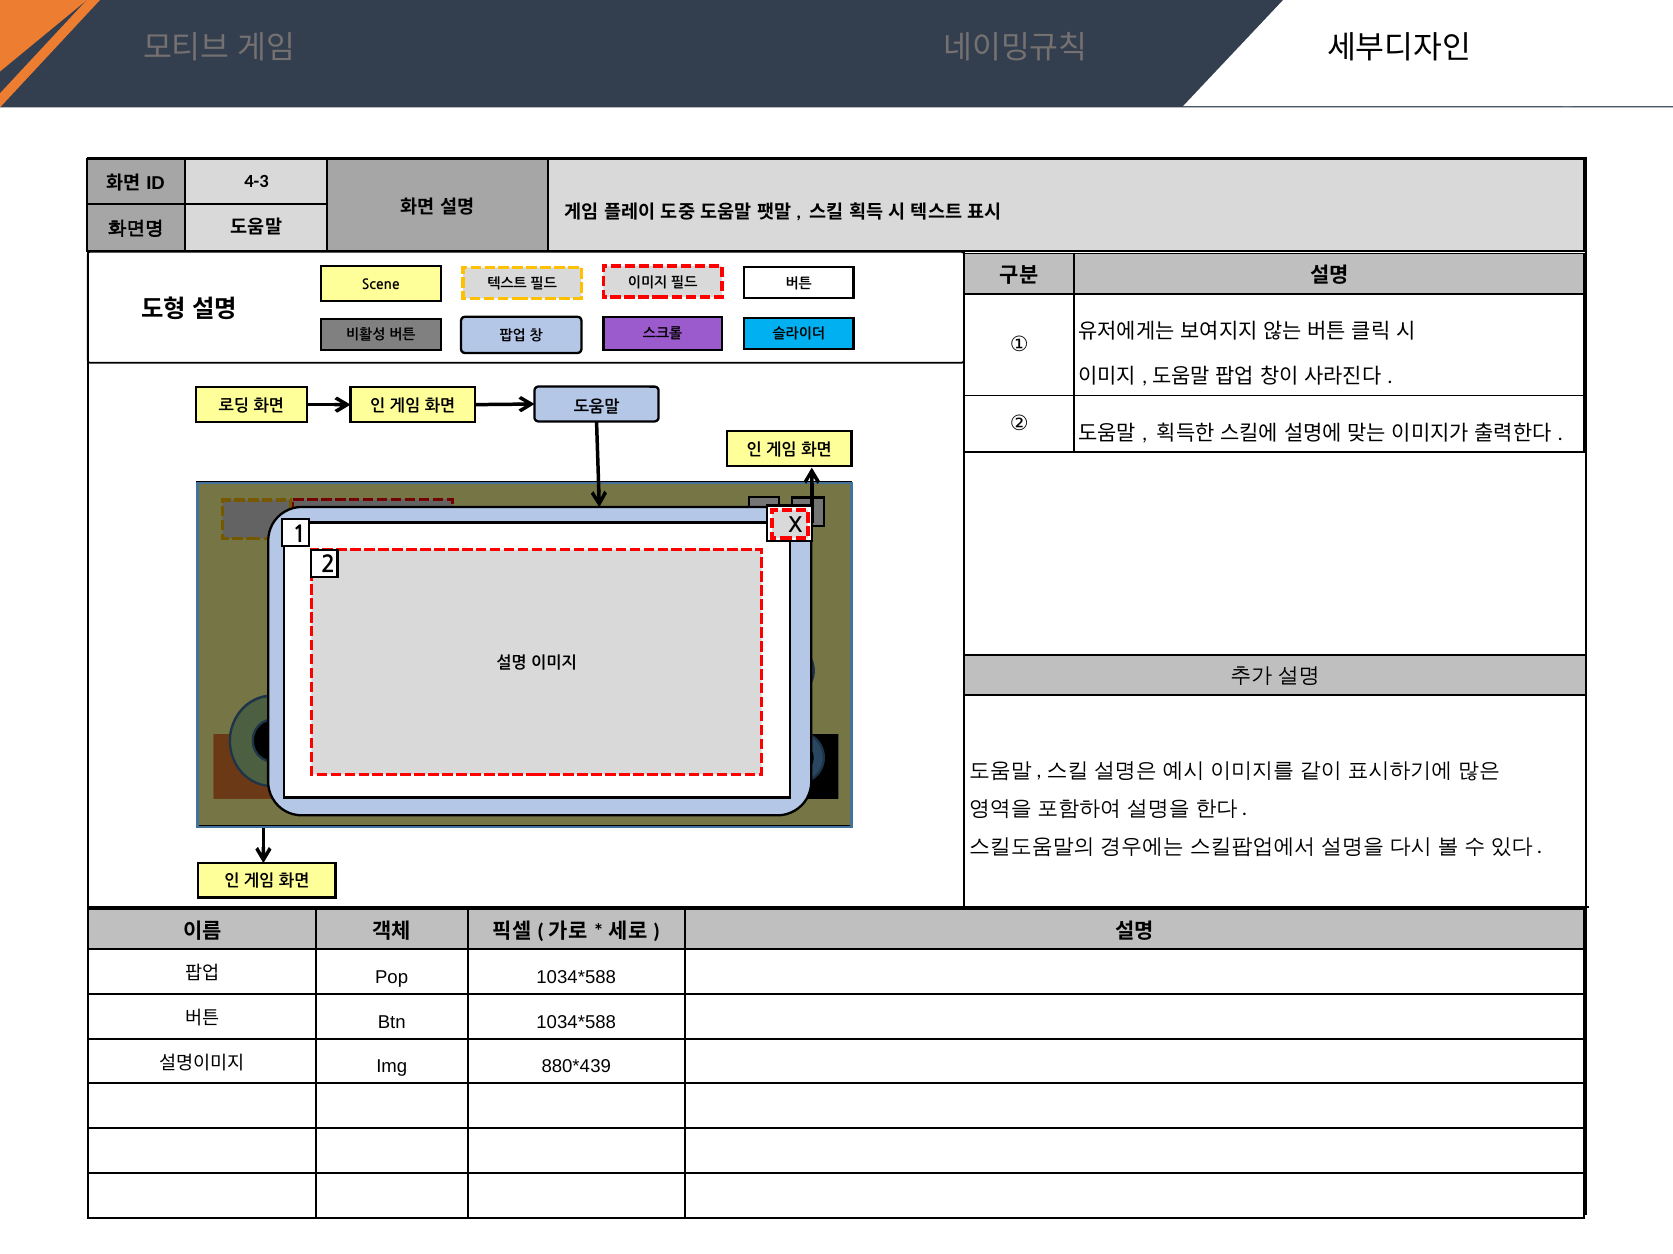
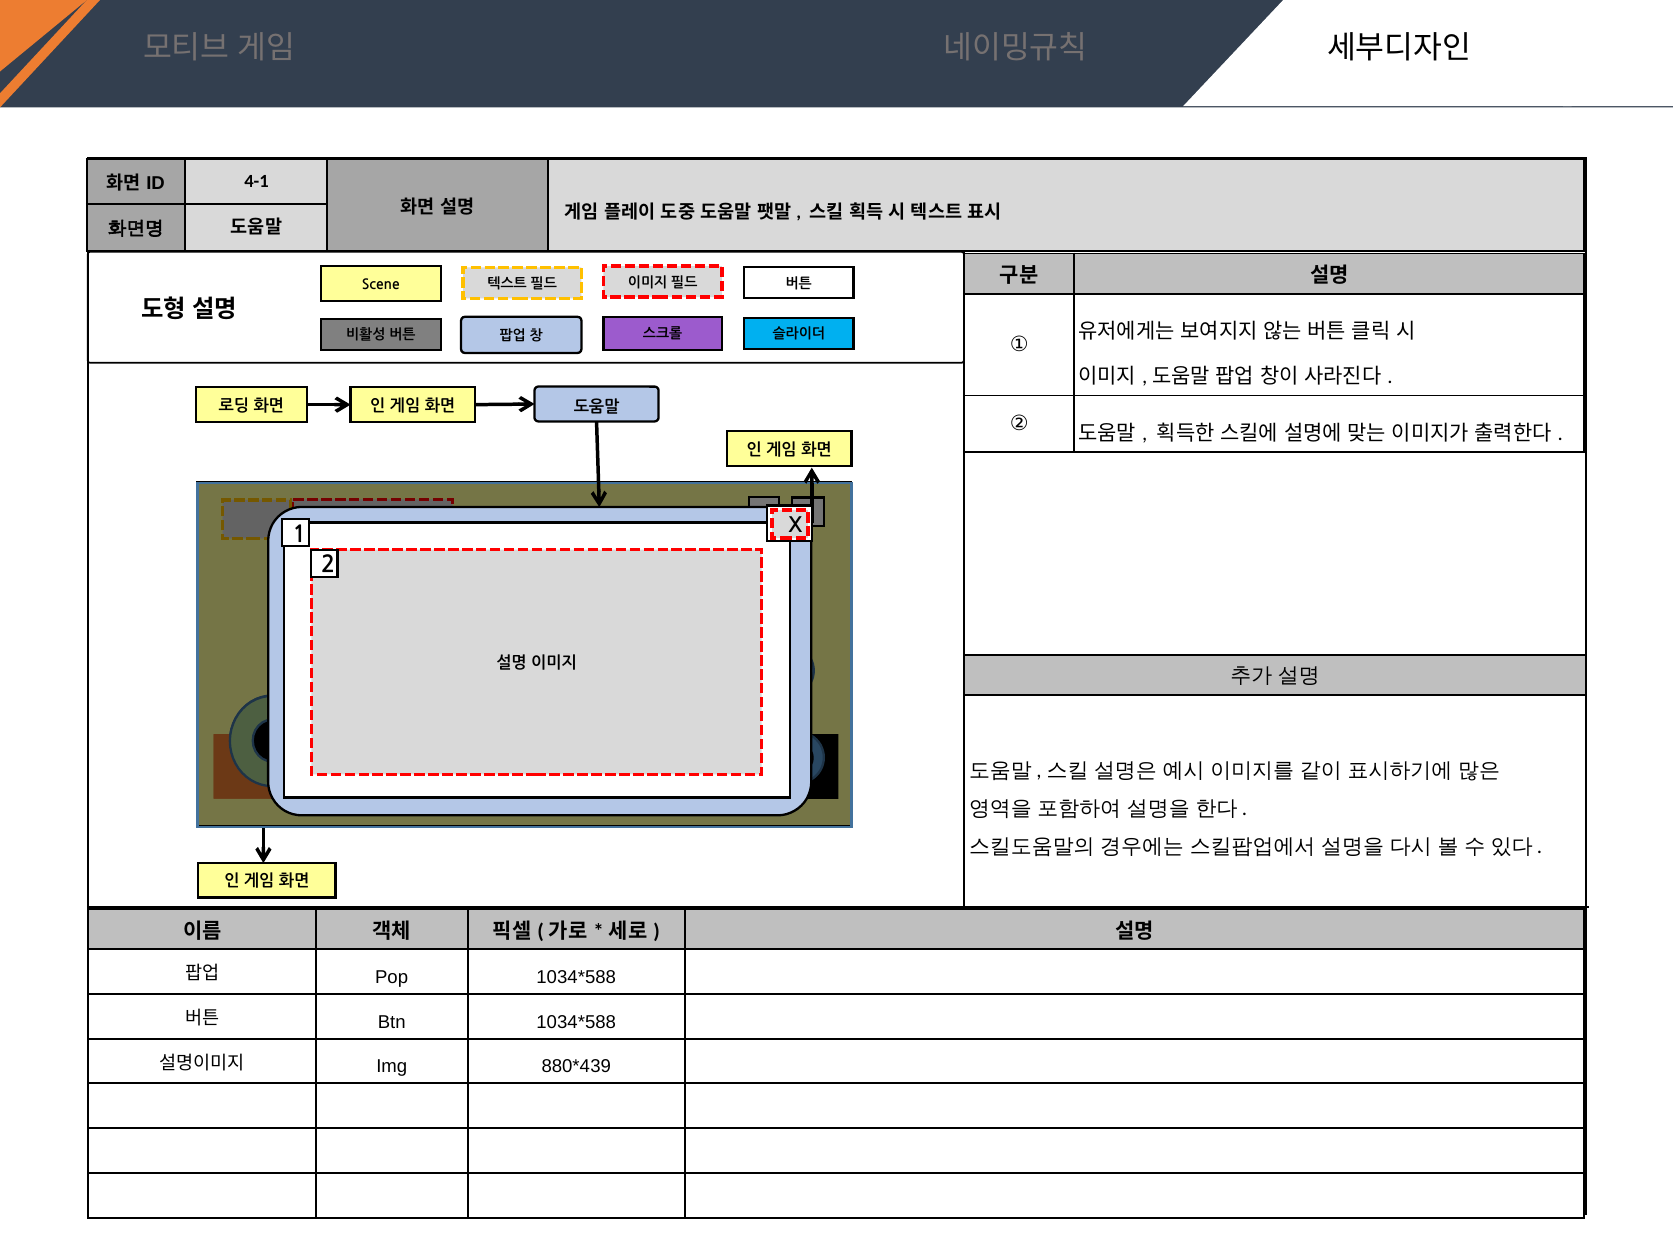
4-3: 4-3 -> 4-1
